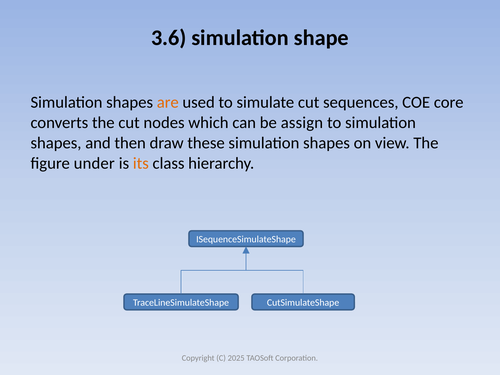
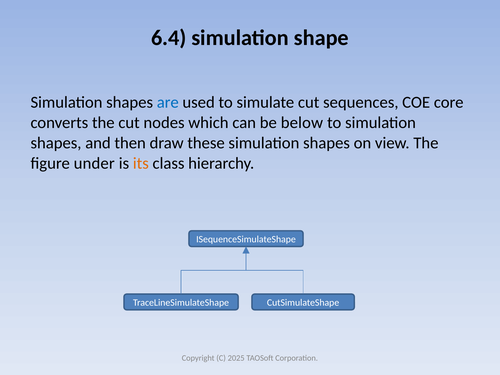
3.6: 3.6 -> 6.4
are colour: orange -> blue
assign: assign -> below
